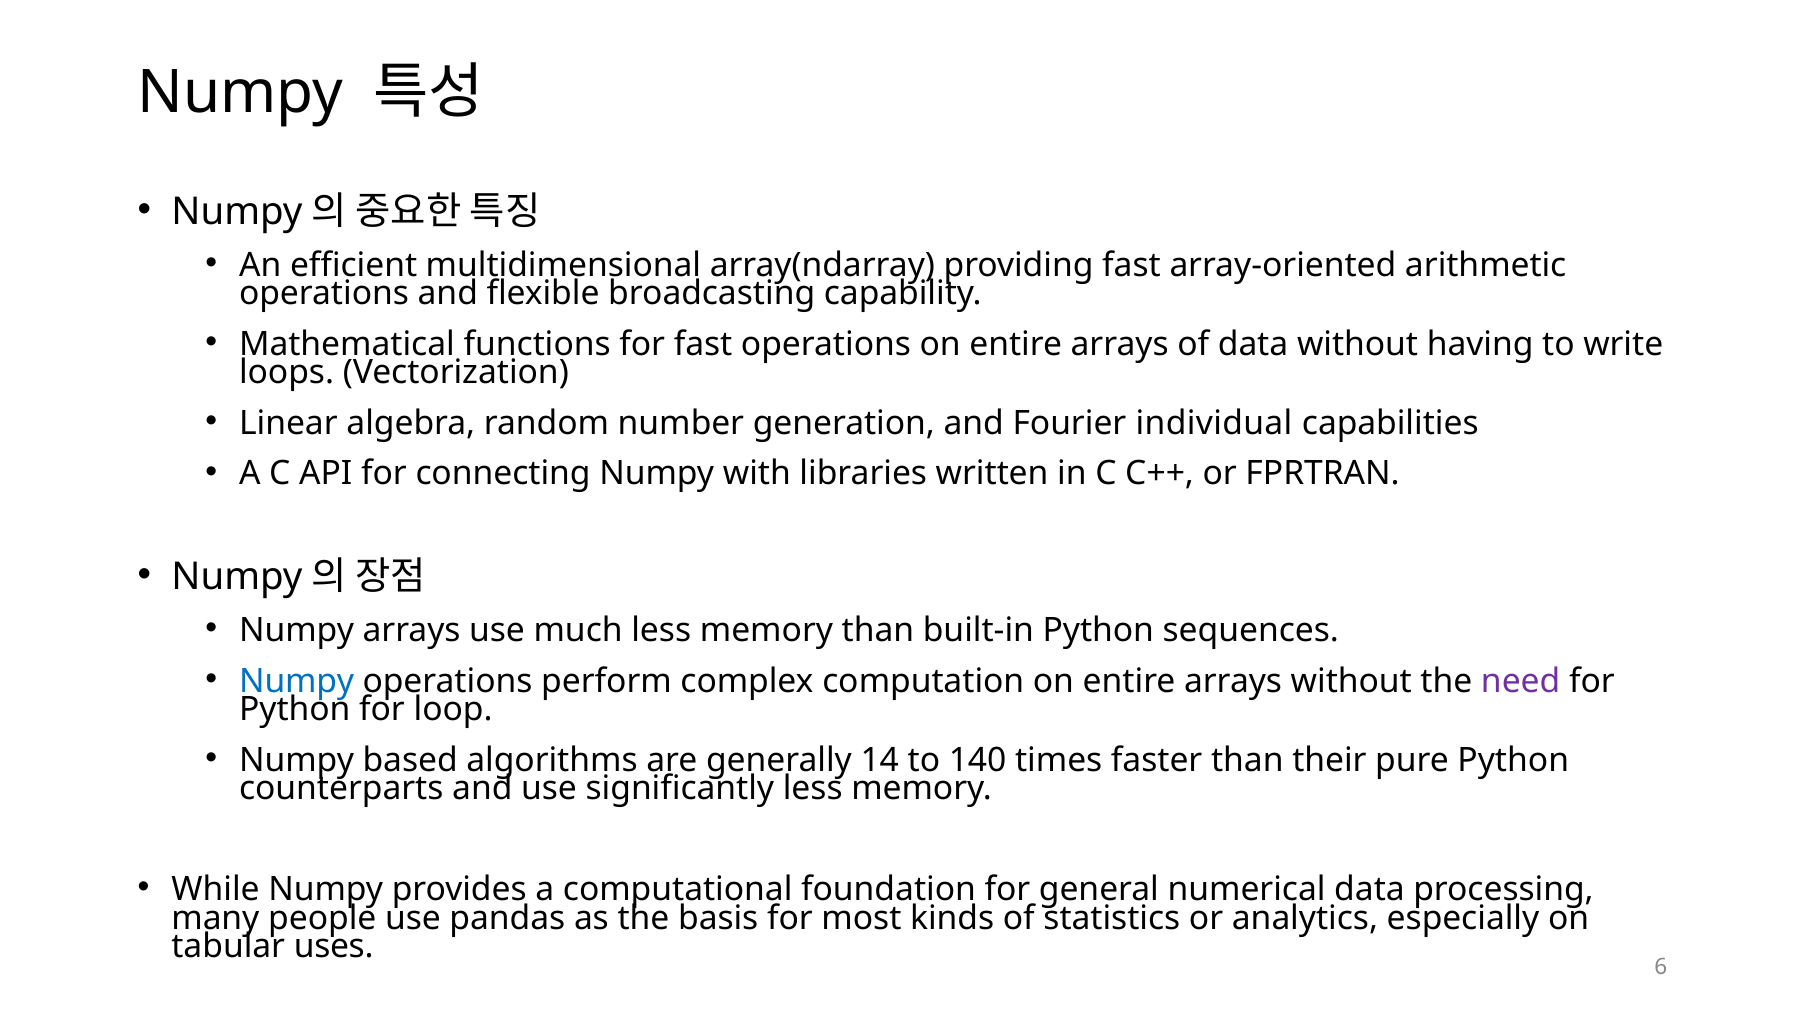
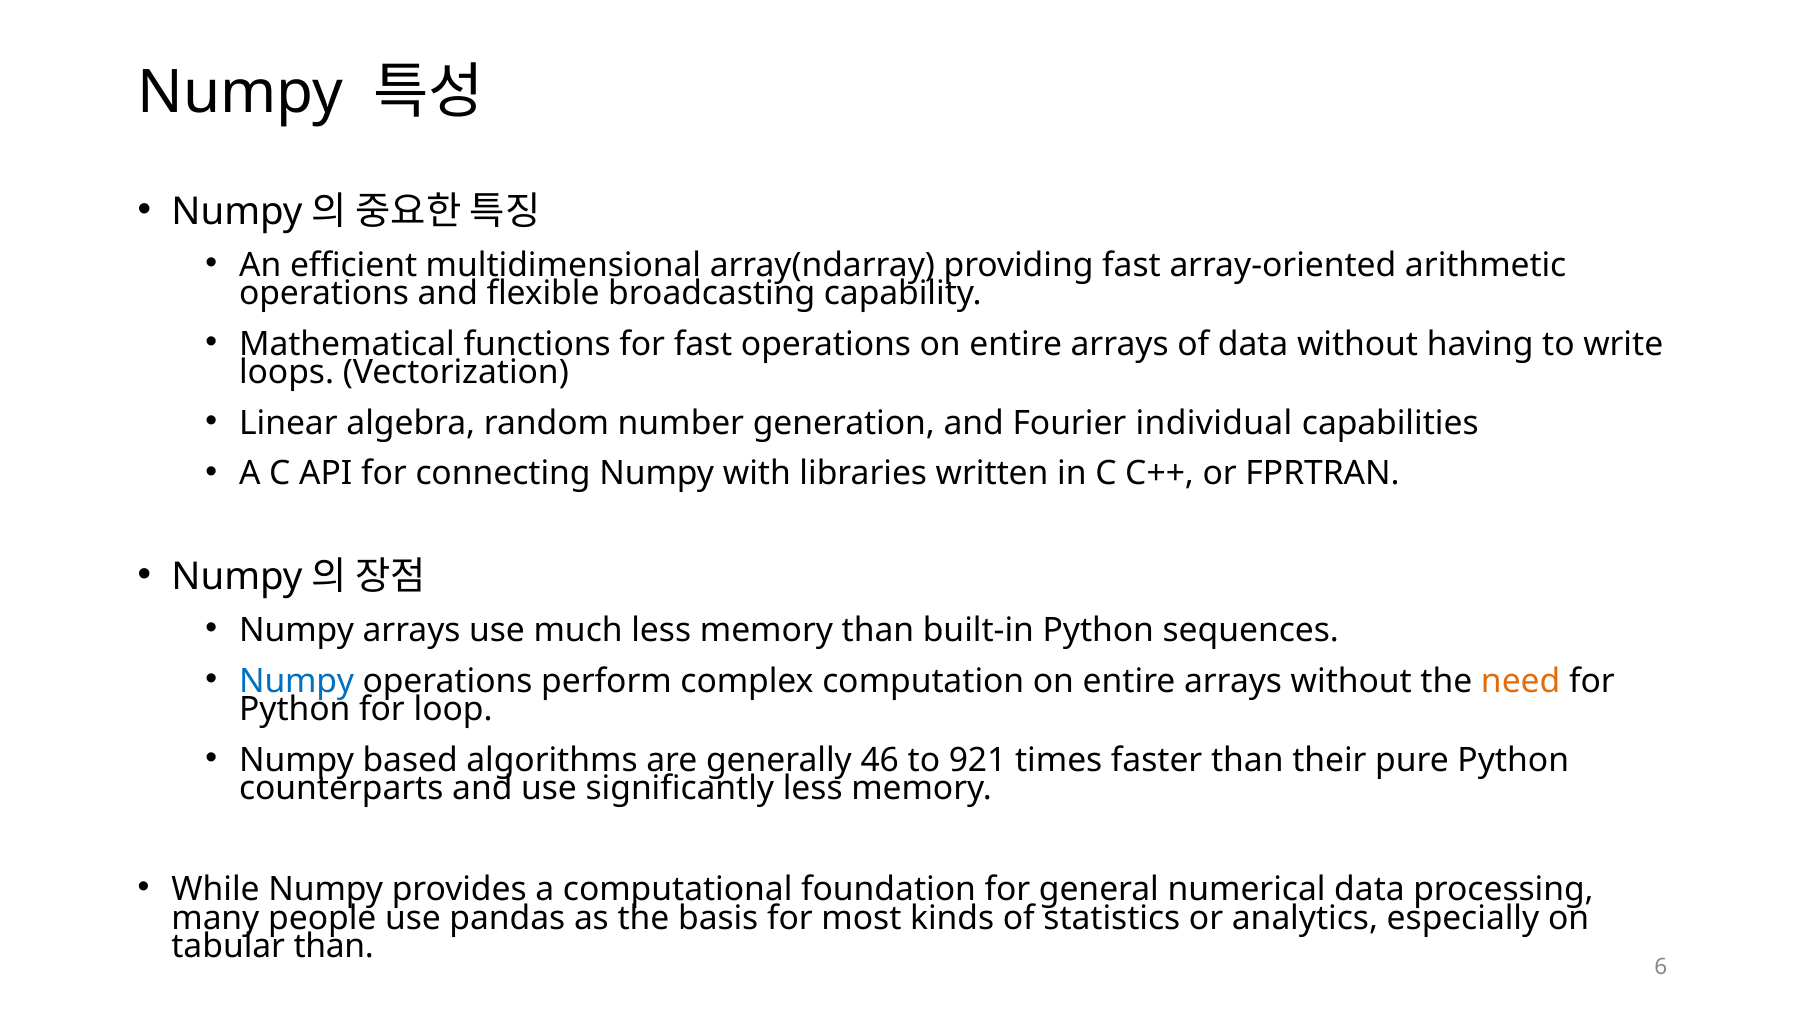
need colour: purple -> orange
14: 14 -> 46
140: 140 -> 921
tabular uses: uses -> than
